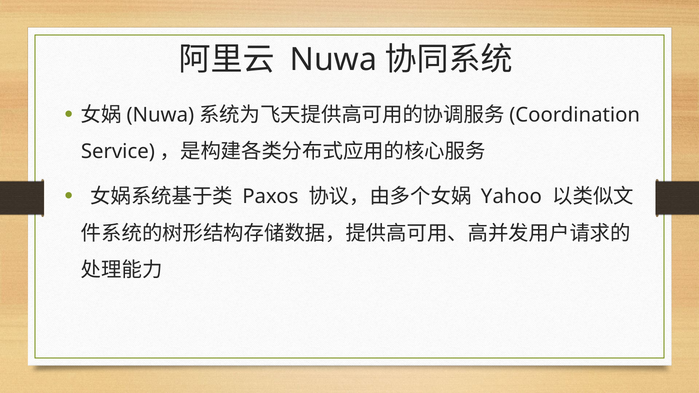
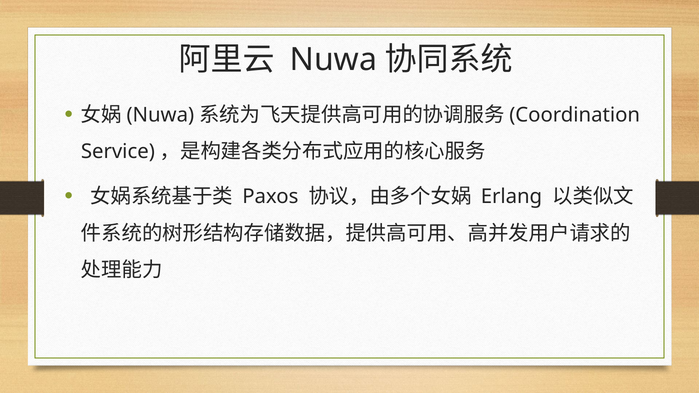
Yahoo: Yahoo -> Erlang
